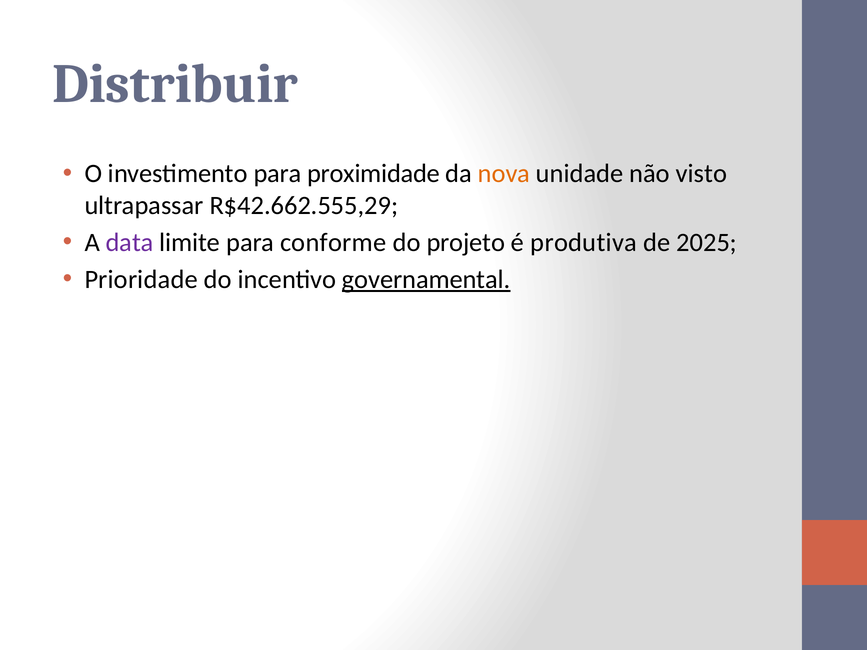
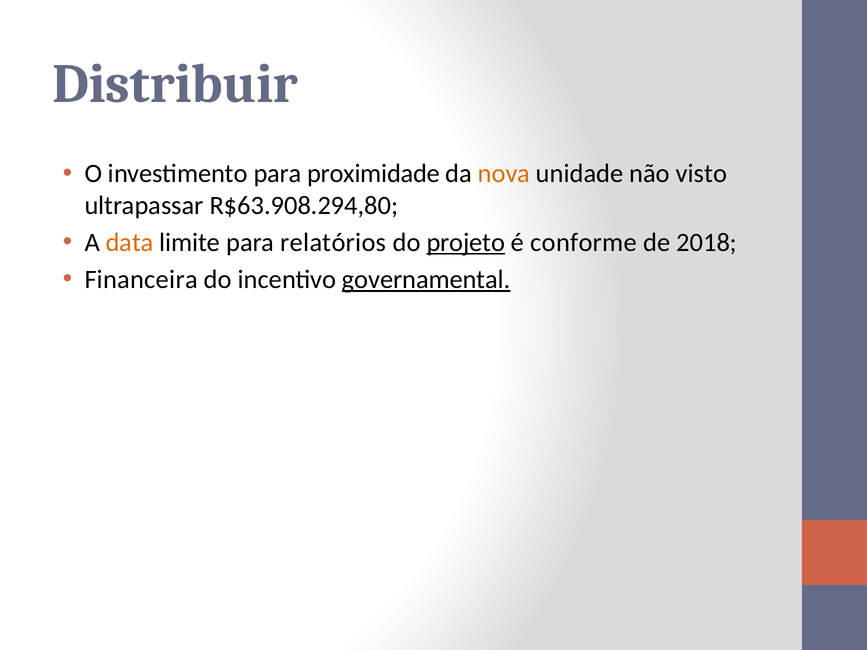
R$42.662.555,29: R$42.662.555,29 -> R$63.908.294,80
data colour: purple -> orange
conforme: conforme -> relatórios
projeto underline: none -> present
produtiva: produtiva -> conforme
2025: 2025 -> 2018
Prioridade: Prioridade -> Financeira
